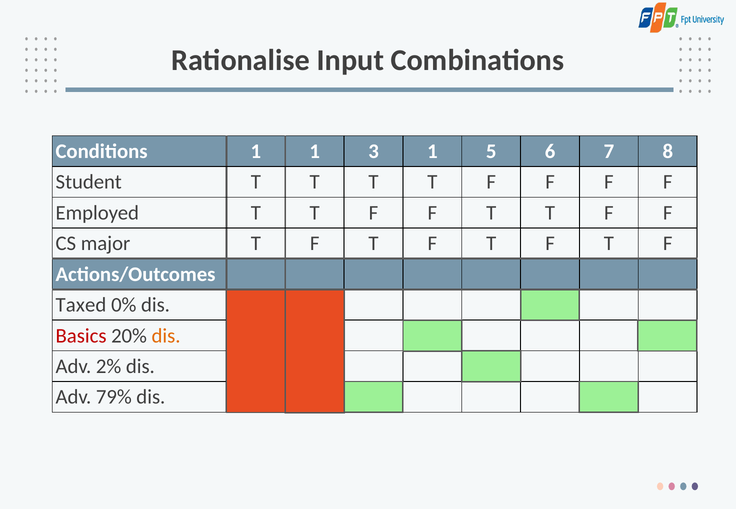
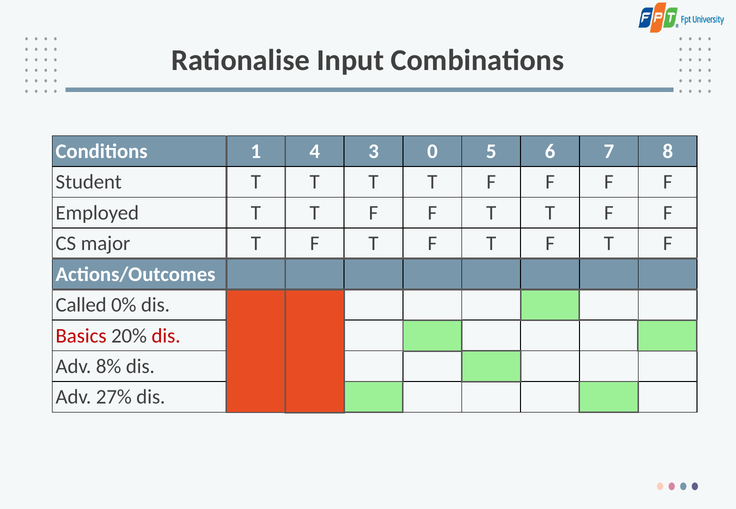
1 1: 1 -> 4
3 1: 1 -> 0
Taxed: Taxed -> Called
dis at (166, 336) colour: orange -> red
2%: 2% -> 8%
79%: 79% -> 27%
